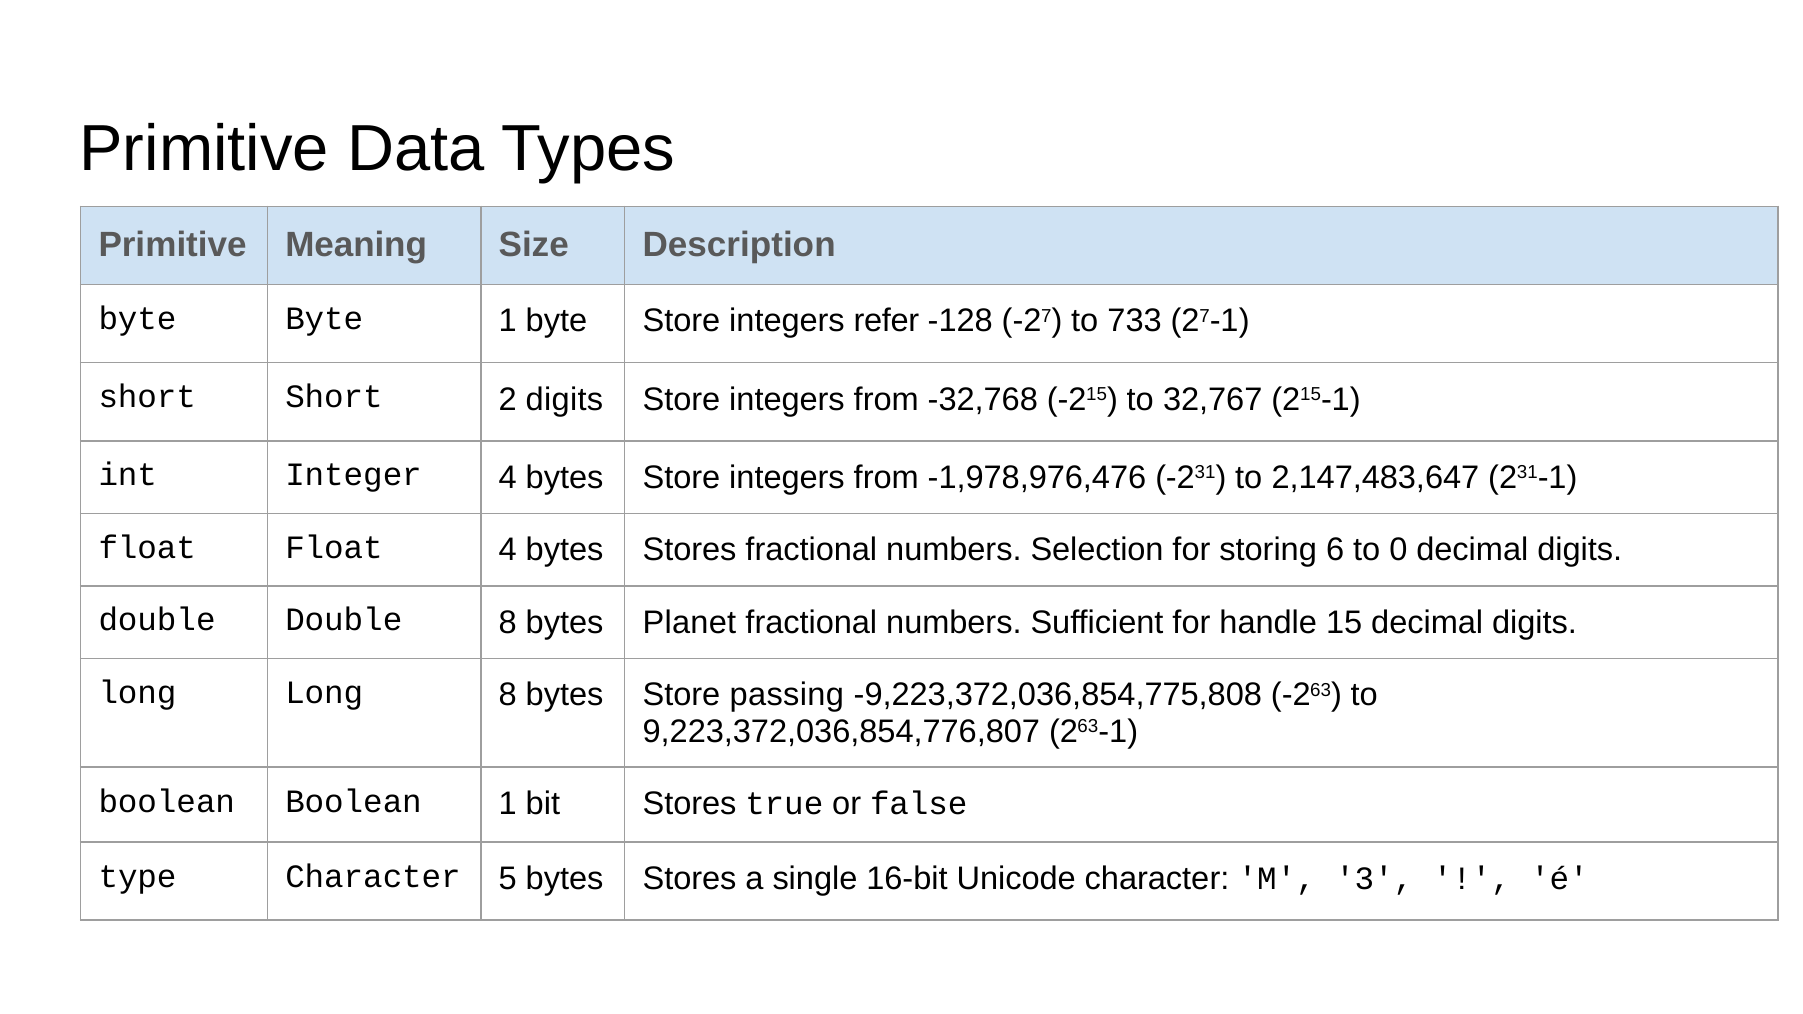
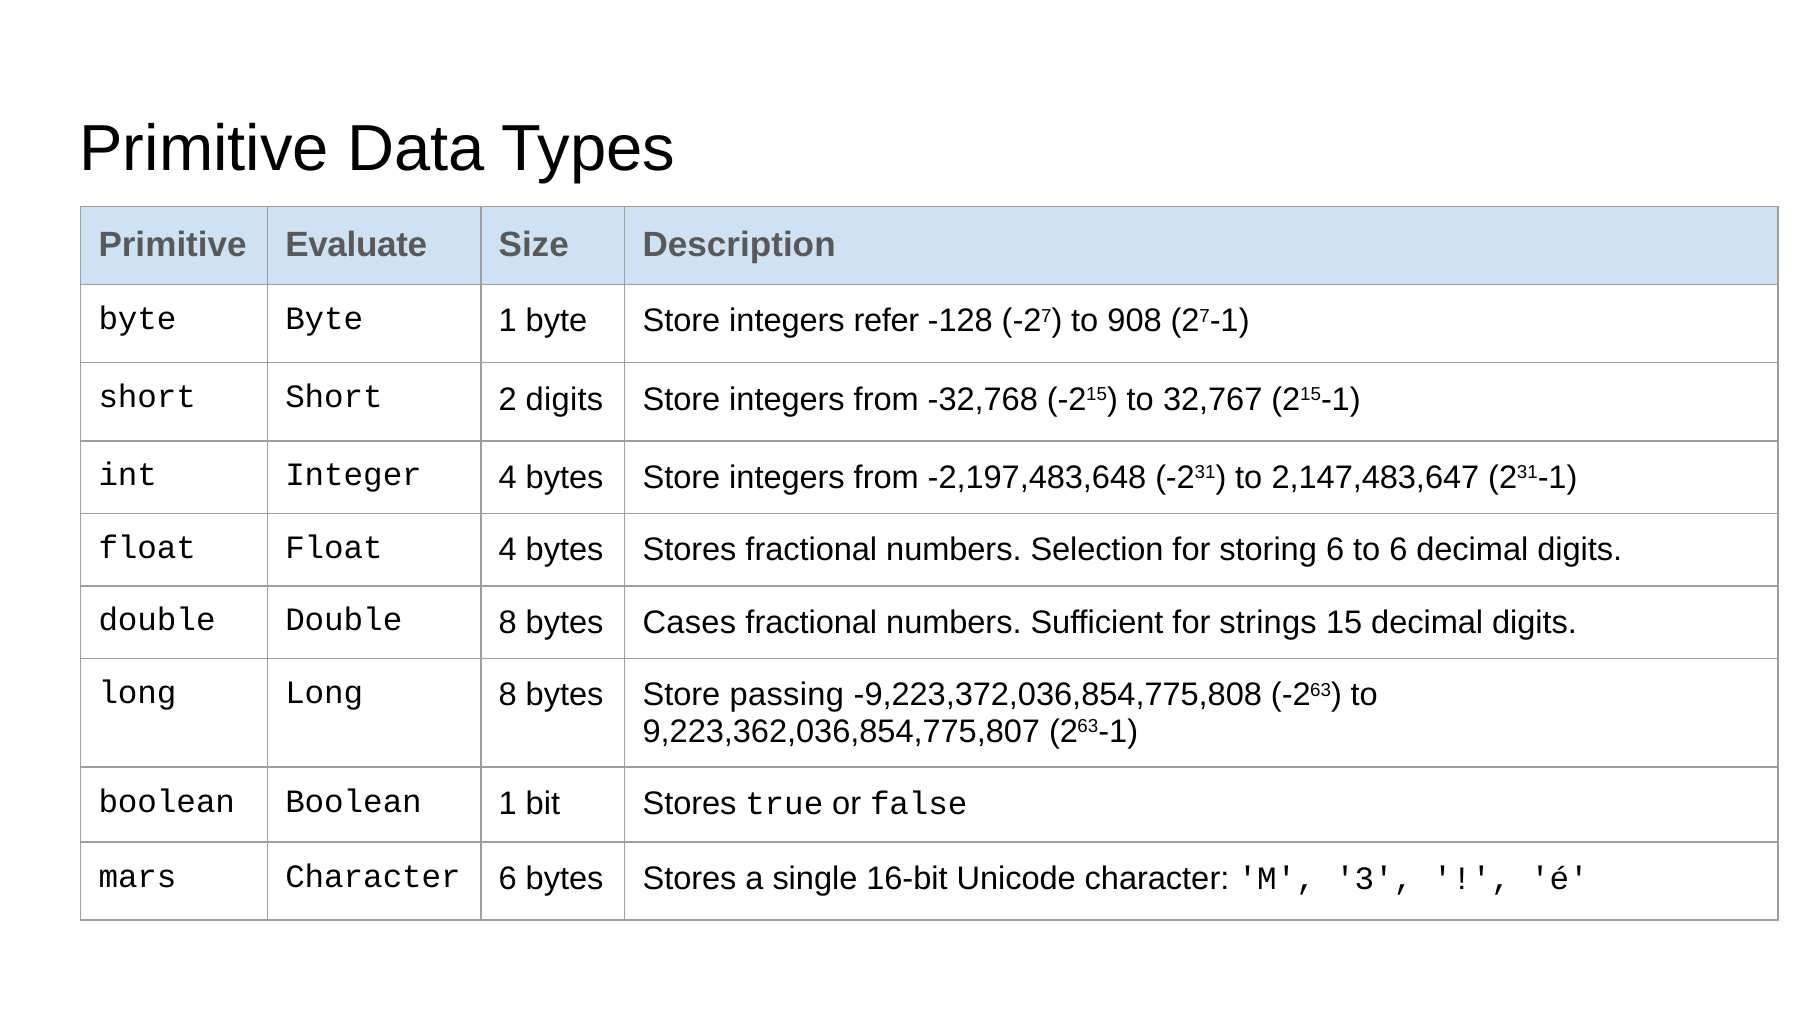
Meaning: Meaning -> Evaluate
733: 733 -> 908
-1,978,976,476: -1,978,976,476 -> -2,197,483,648
to 0: 0 -> 6
Planet: Planet -> Cases
handle: handle -> strings
9,223,372,036,854,776,807: 9,223,372,036,854,776,807 -> 9,223,362,036,854,775,807
type: type -> mars
Character 5: 5 -> 6
